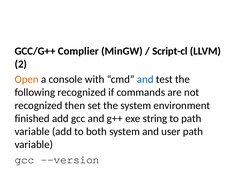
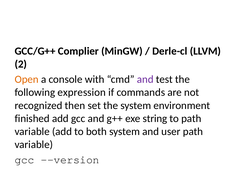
Script-cl: Script-cl -> Derle-cl
and at (145, 79) colour: blue -> purple
following recognized: recognized -> expression
